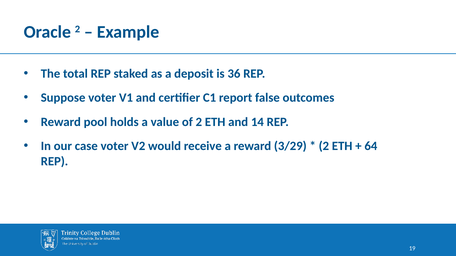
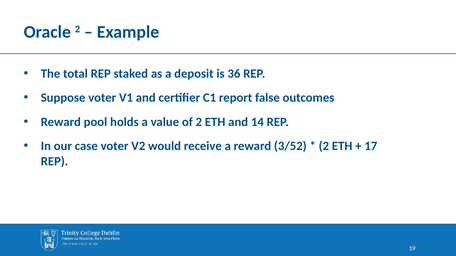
3/29: 3/29 -> 3/52
64: 64 -> 17
